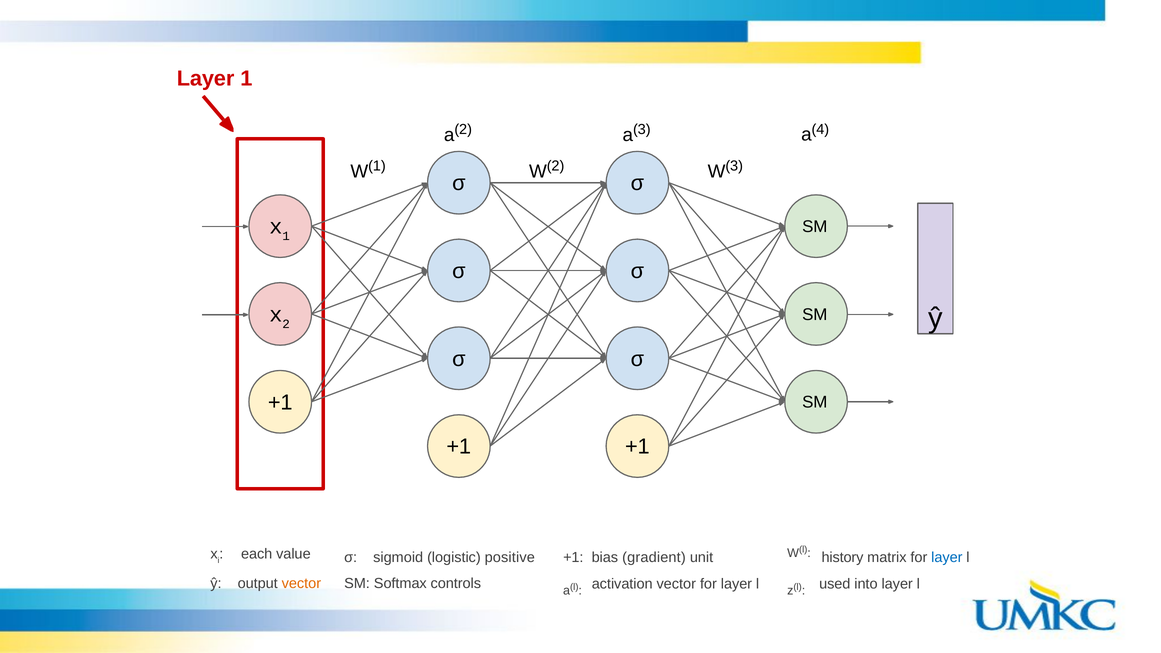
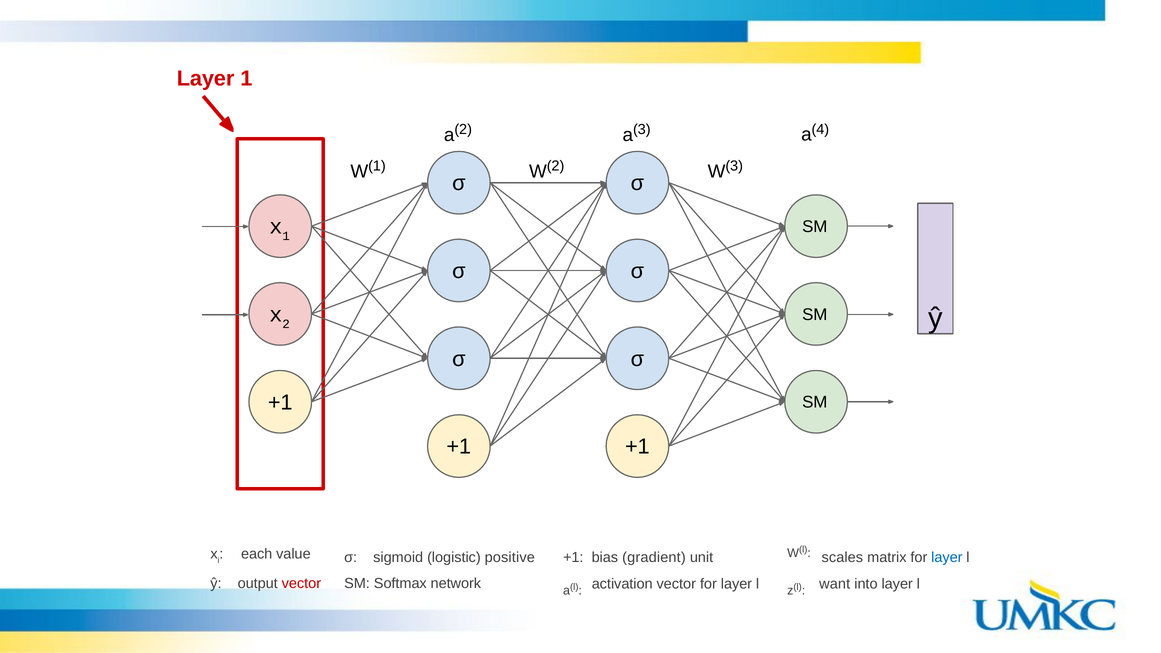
history: history -> scales
vector at (301, 584) colour: orange -> red
controls: controls -> network
used: used -> want
